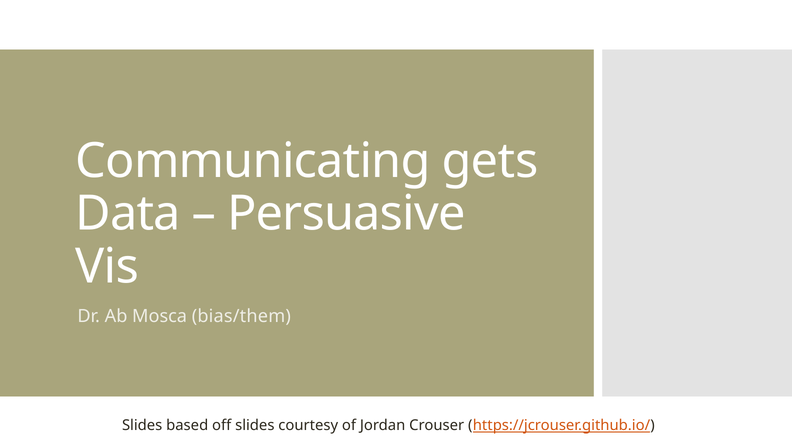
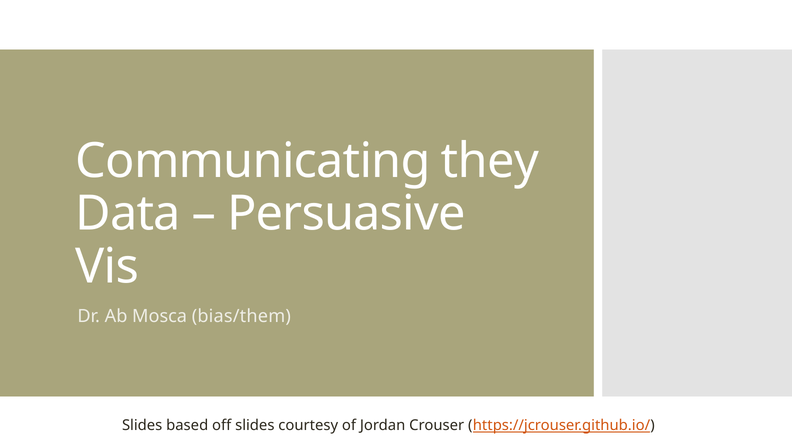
gets: gets -> they
